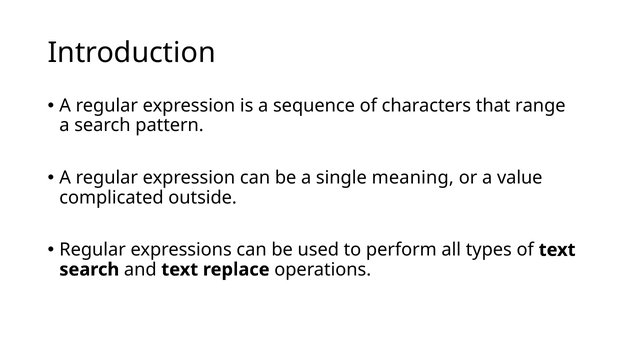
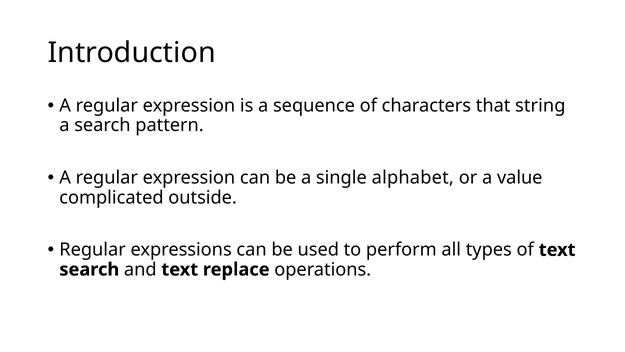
range: range -> string
meaning: meaning -> alphabet
